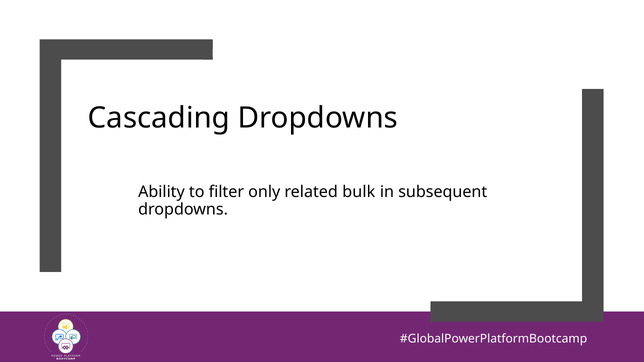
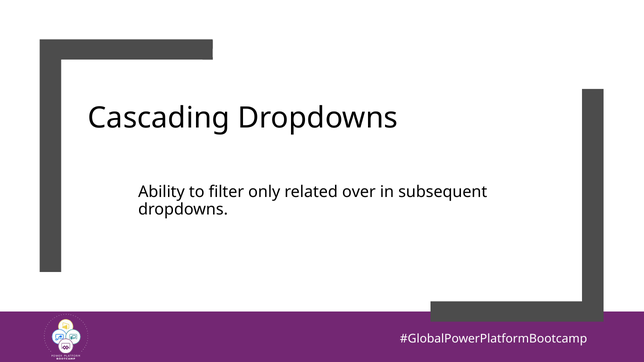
bulk: bulk -> over
